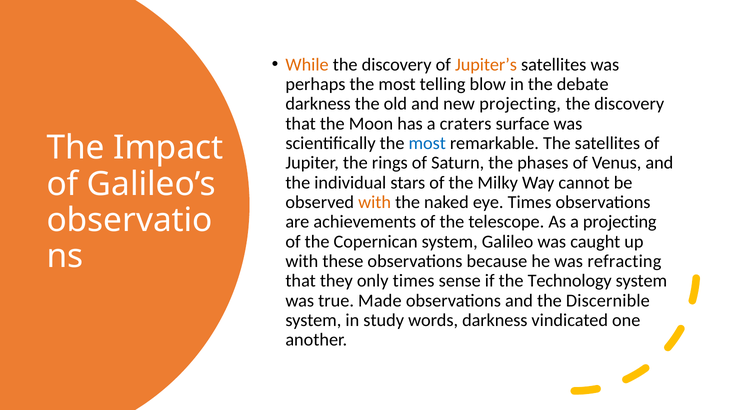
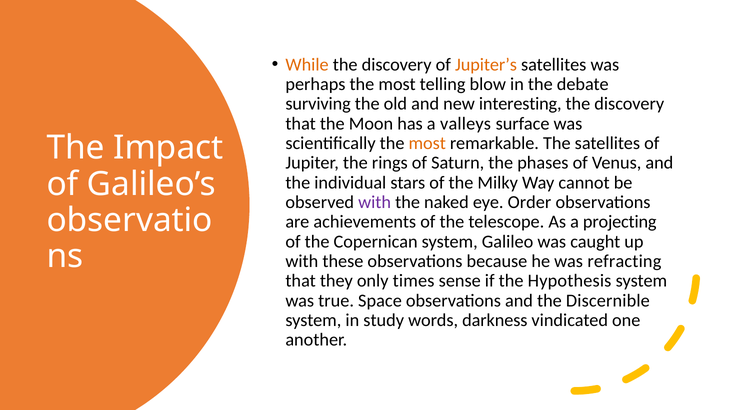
darkness at (318, 104): darkness -> surviving
new projecting: projecting -> interesting
craters: craters -> valleys
most at (427, 143) colour: blue -> orange
with at (375, 203) colour: orange -> purple
eye Times: Times -> Order
Technology: Technology -> Hypothesis
Made: Made -> Space
